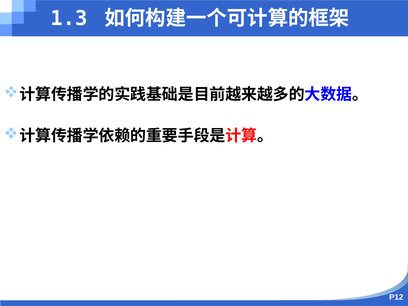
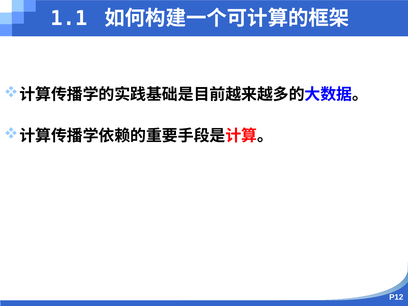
1.3: 1.3 -> 1.1
